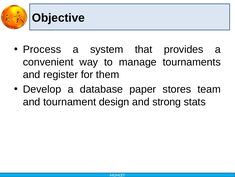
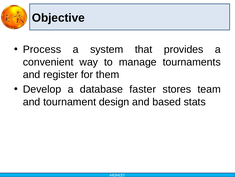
paper: paper -> faster
strong: strong -> based
